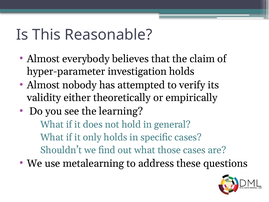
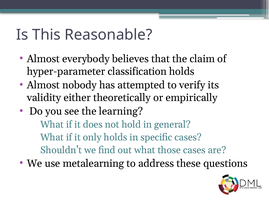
investigation: investigation -> classification
